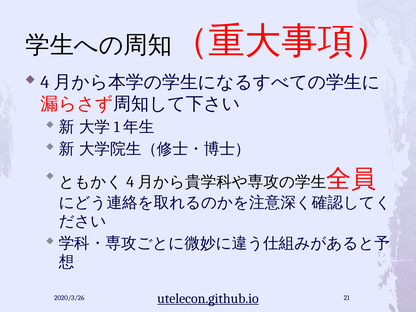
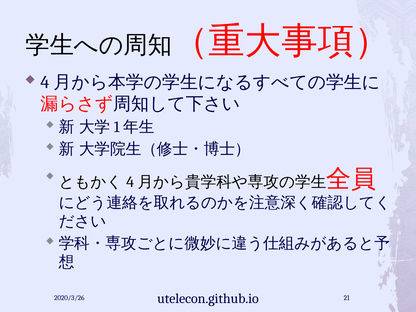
utelecon.github.io underline: present -> none
